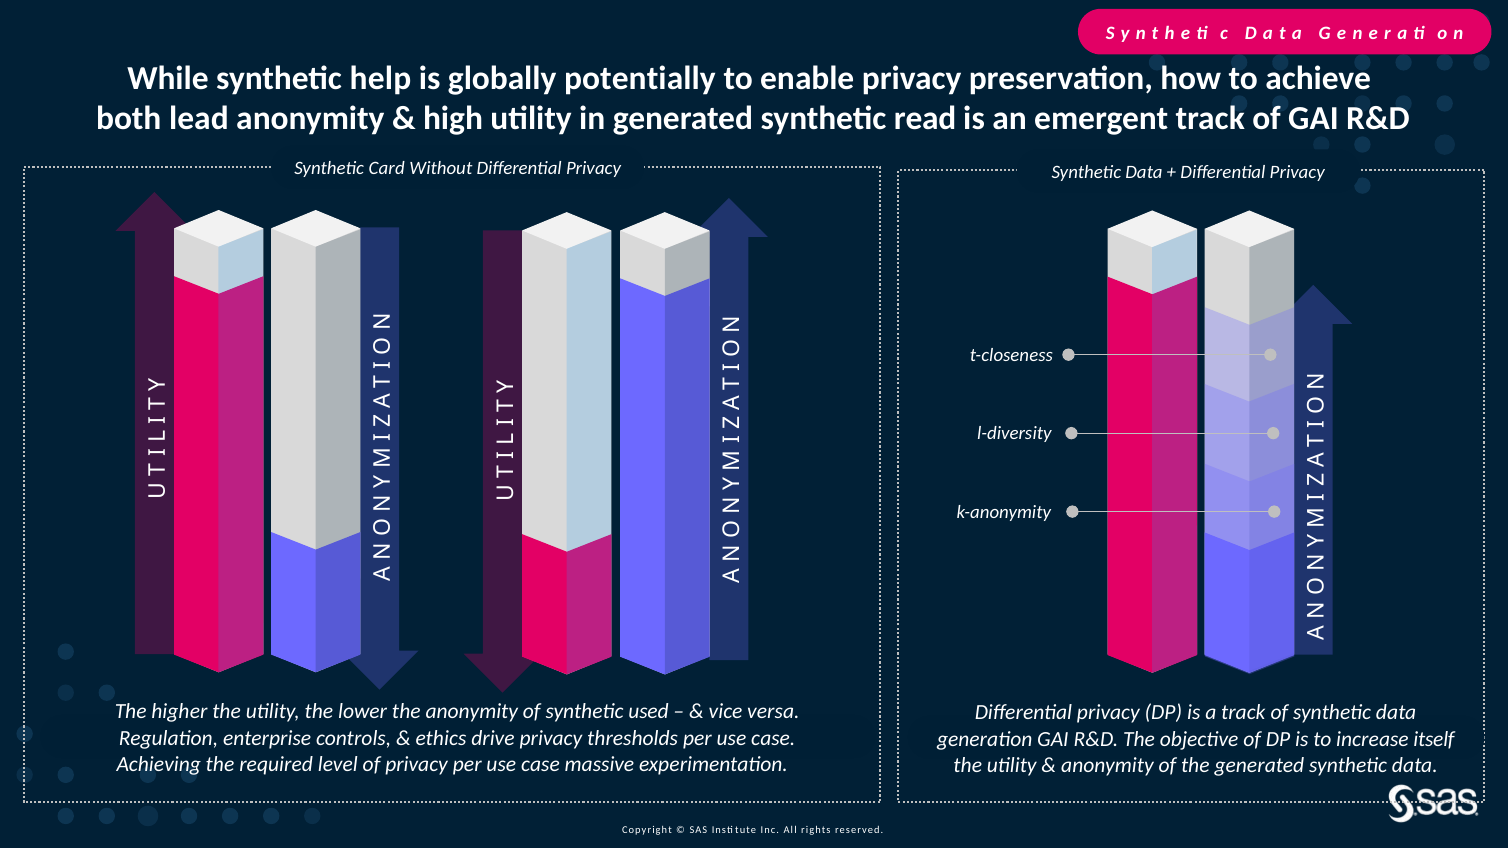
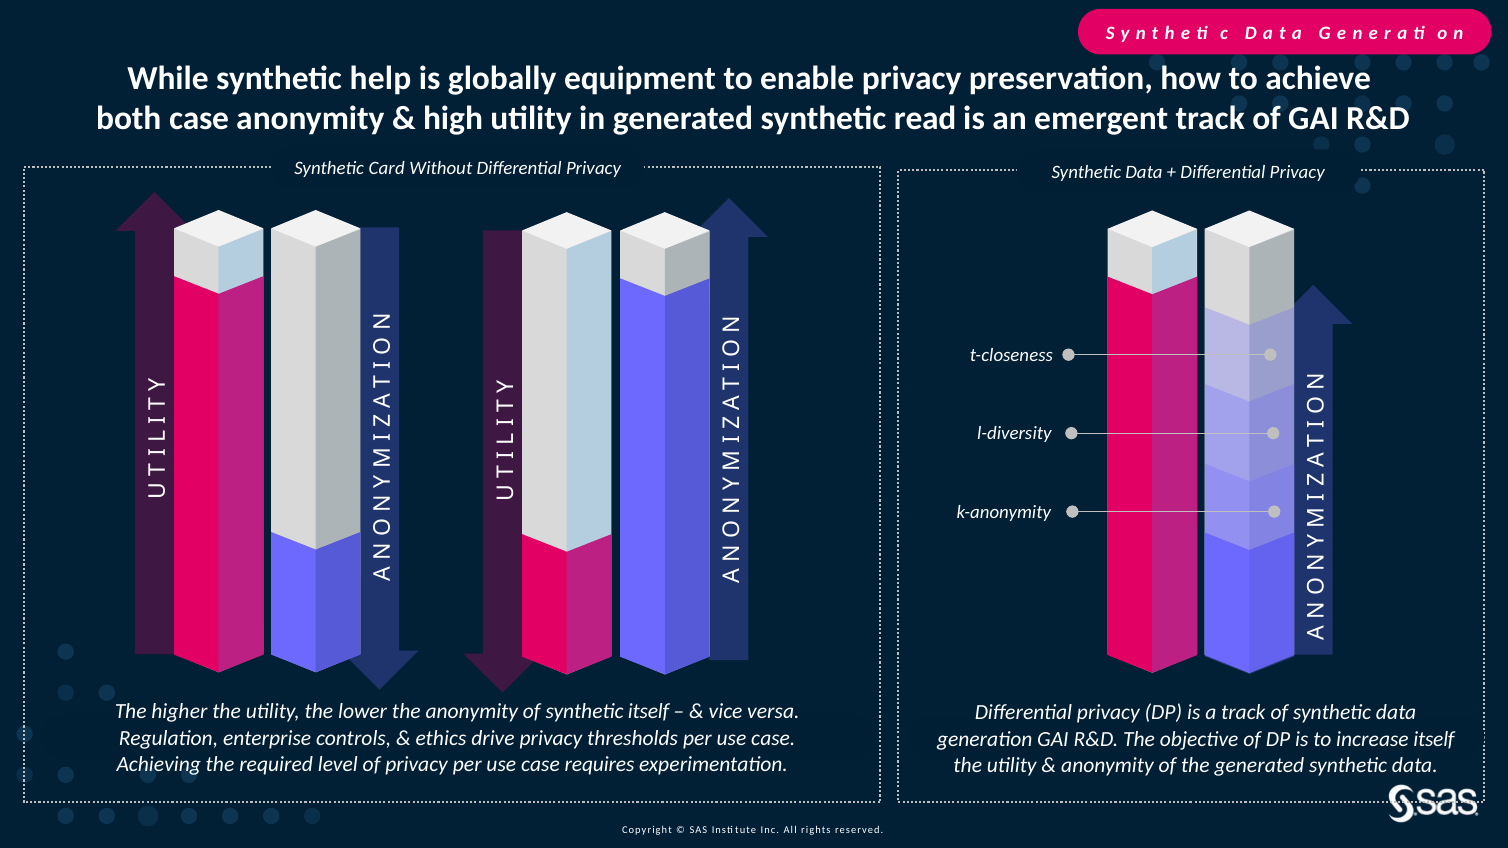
potentially: potentially -> equipment
both lead: lead -> case
synthetic used: used -> itself
massive: massive -> requires
